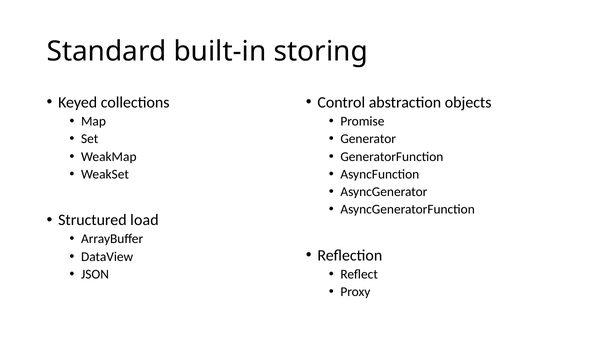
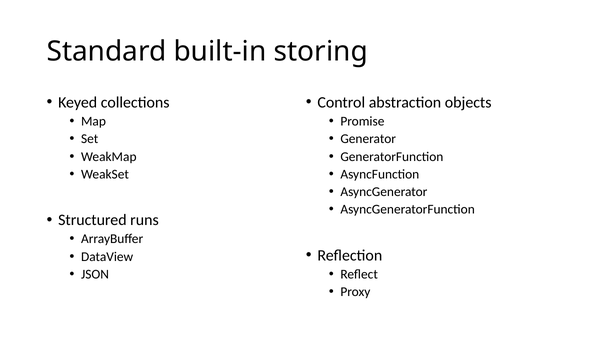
load: load -> runs
